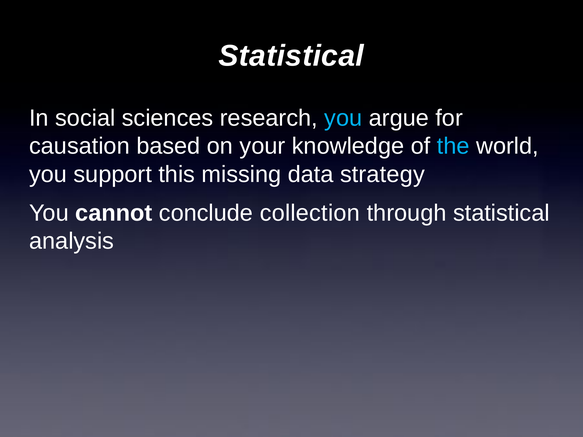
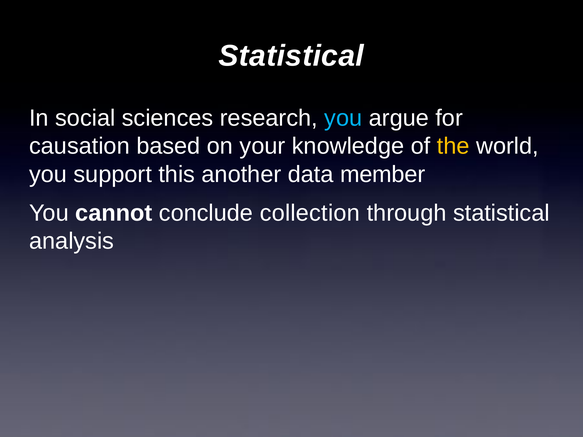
the colour: light blue -> yellow
missing: missing -> another
strategy: strategy -> member
